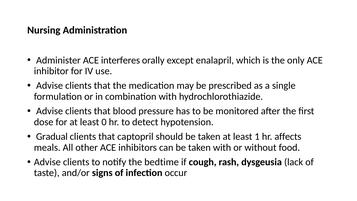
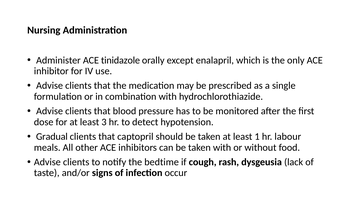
interferes: interferes -> tinidazole
0: 0 -> 3
affects: affects -> labour
